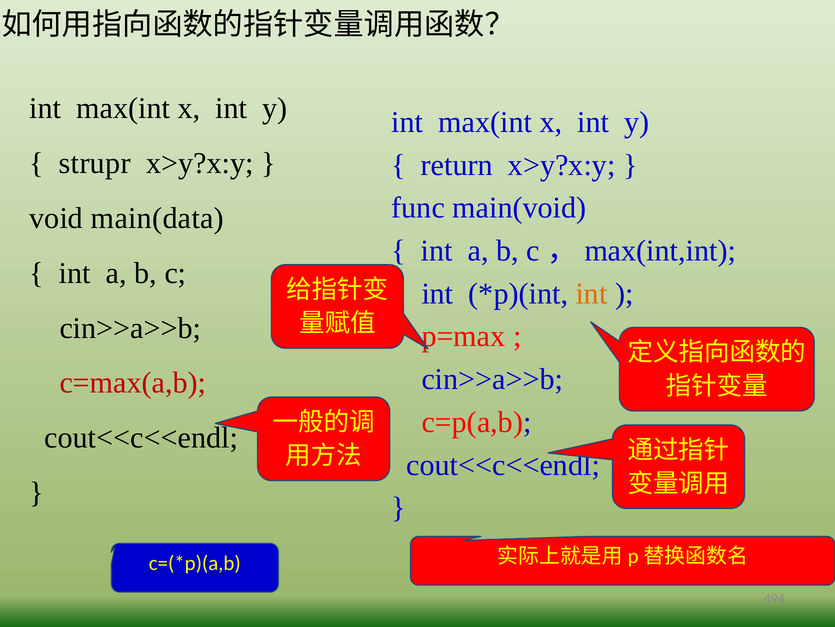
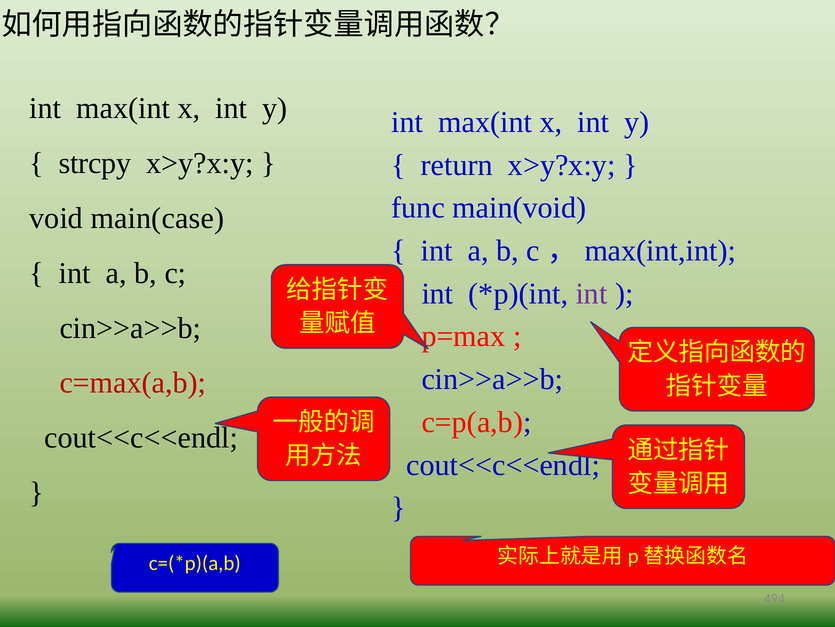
strupr: strupr -> strcpy
main(data: main(data -> main(case
int at (592, 293) colour: orange -> purple
